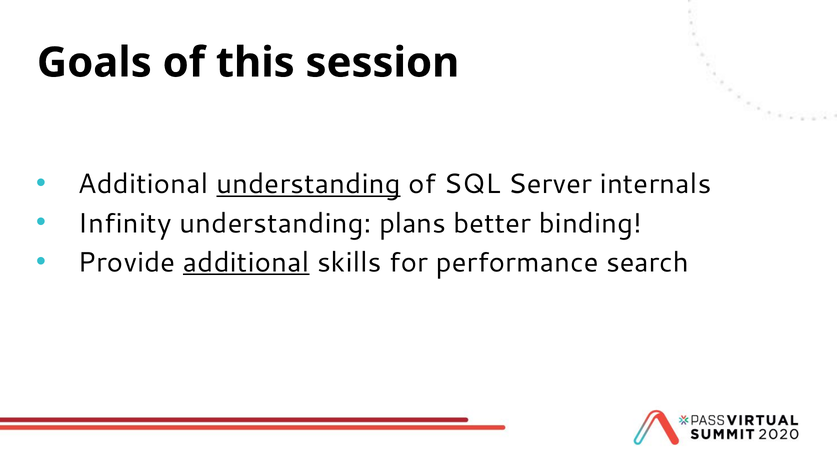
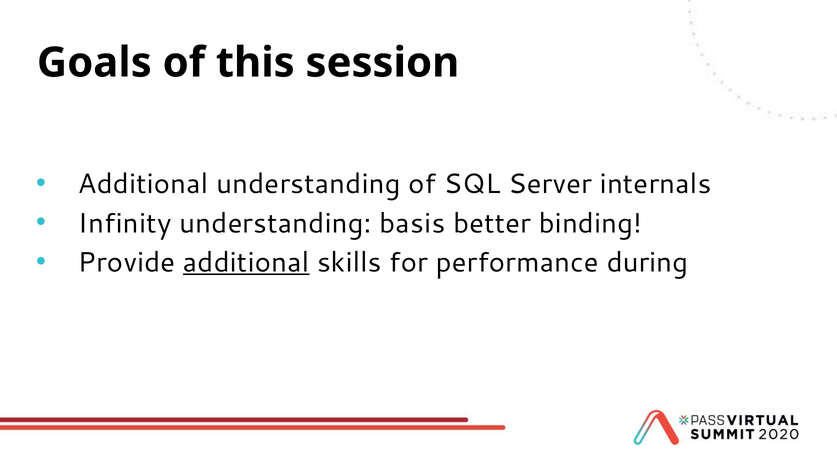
understanding at (308, 184) underline: present -> none
plans: plans -> basis
search: search -> during
